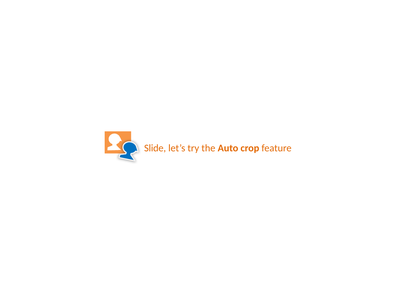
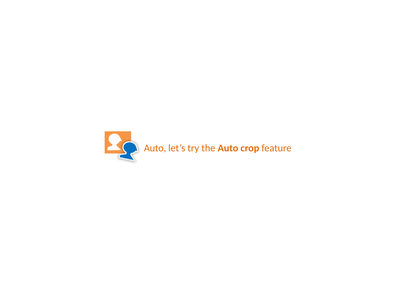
Slide at (155, 148): Slide -> Auto
